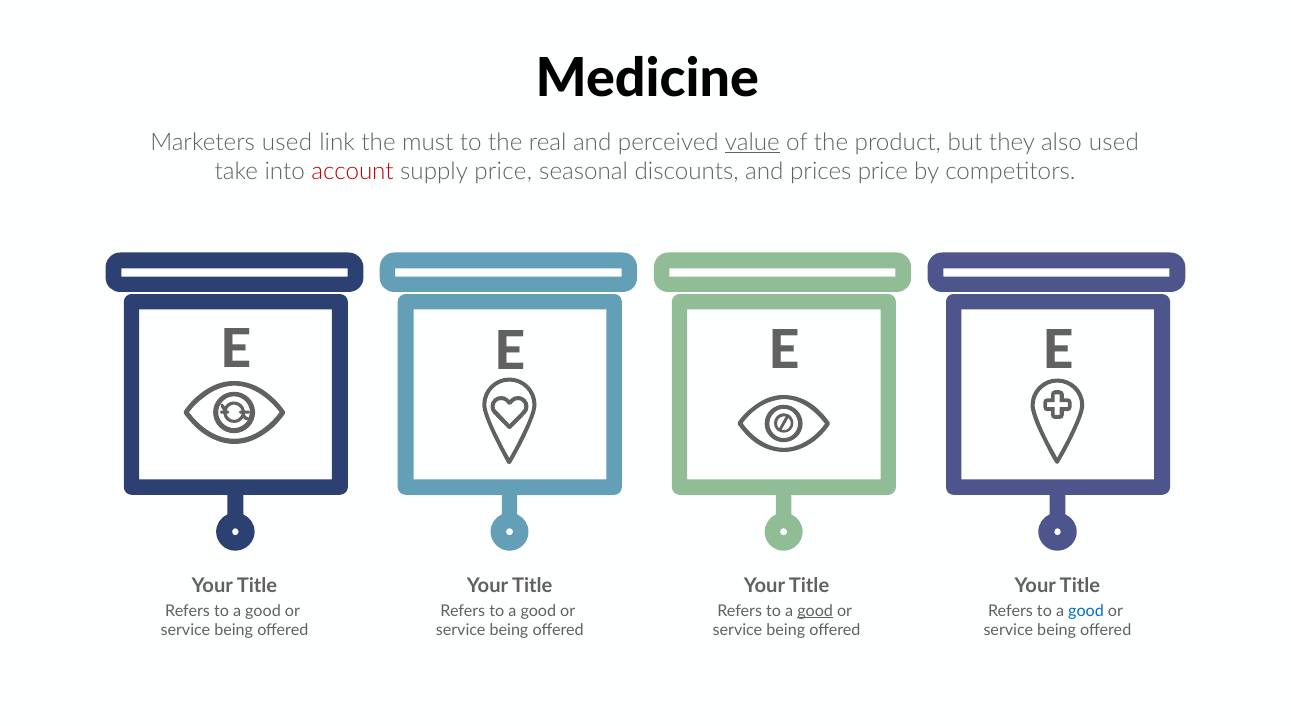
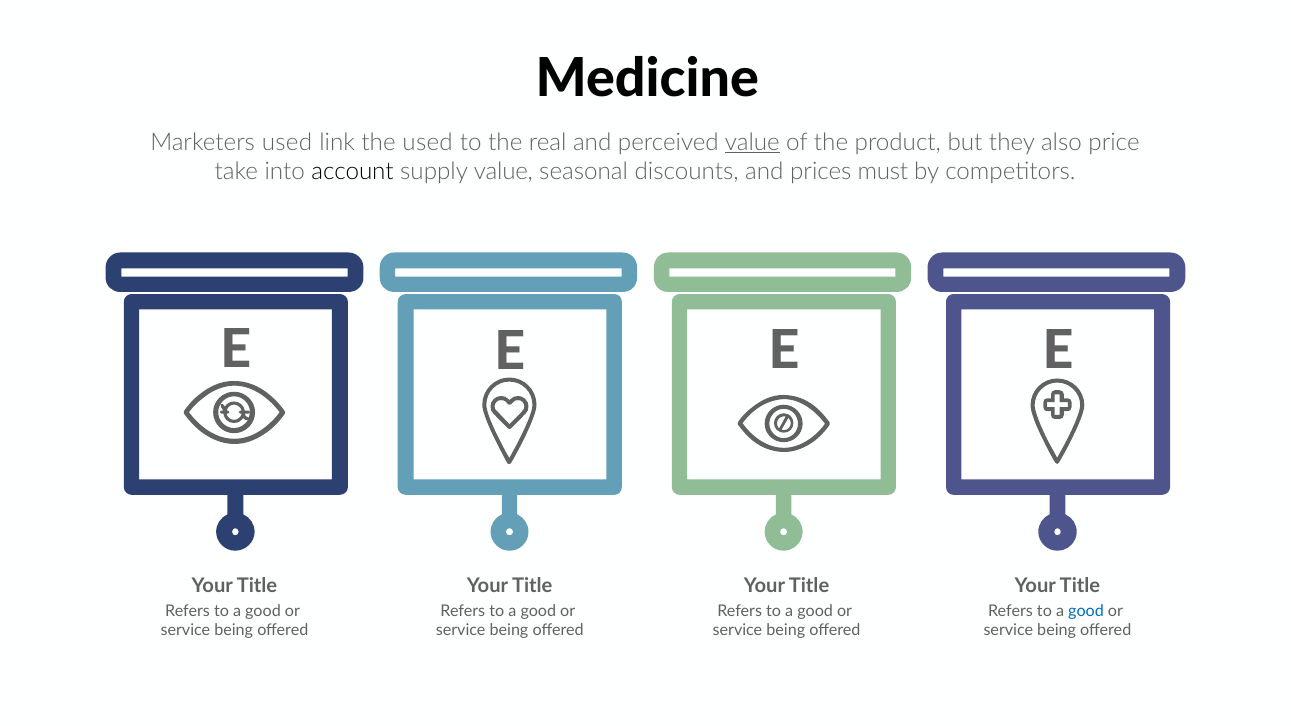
the must: must -> used
also used: used -> price
account colour: red -> black
supply price: price -> value
prices price: price -> must
good at (815, 611) underline: present -> none
